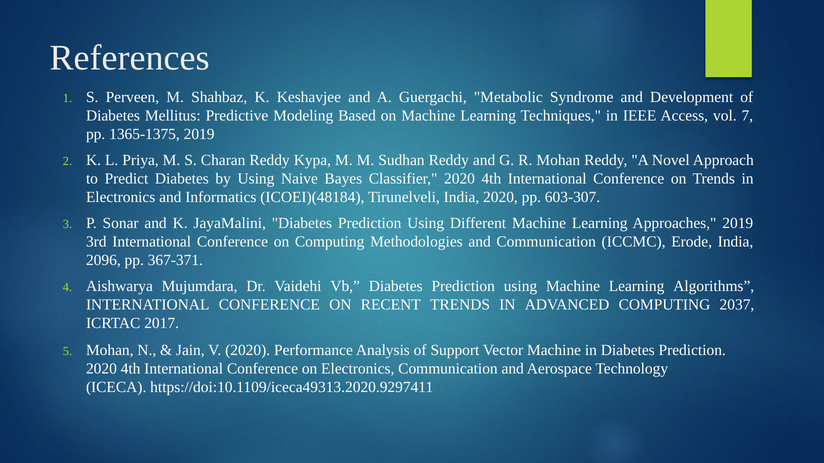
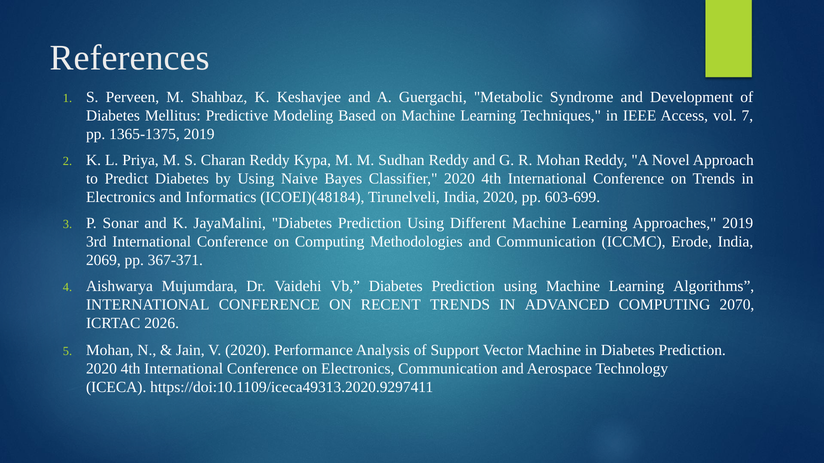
603-307: 603-307 -> 603-699
2096: 2096 -> 2069
2037: 2037 -> 2070
2017: 2017 -> 2026
